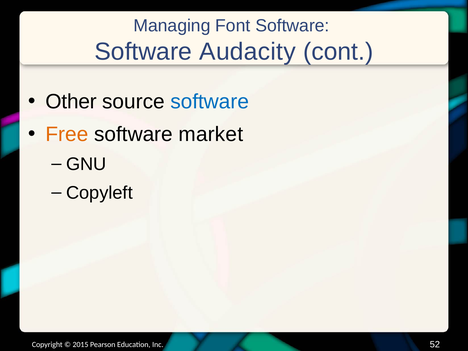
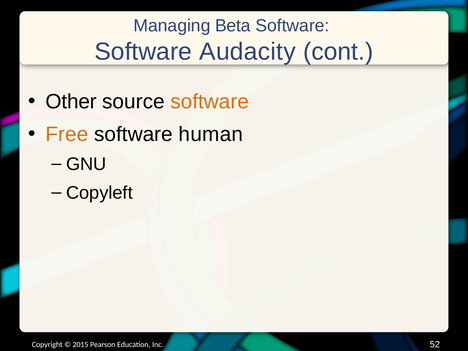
Font: Font -> Beta
software at (210, 102) colour: blue -> orange
market: market -> human
